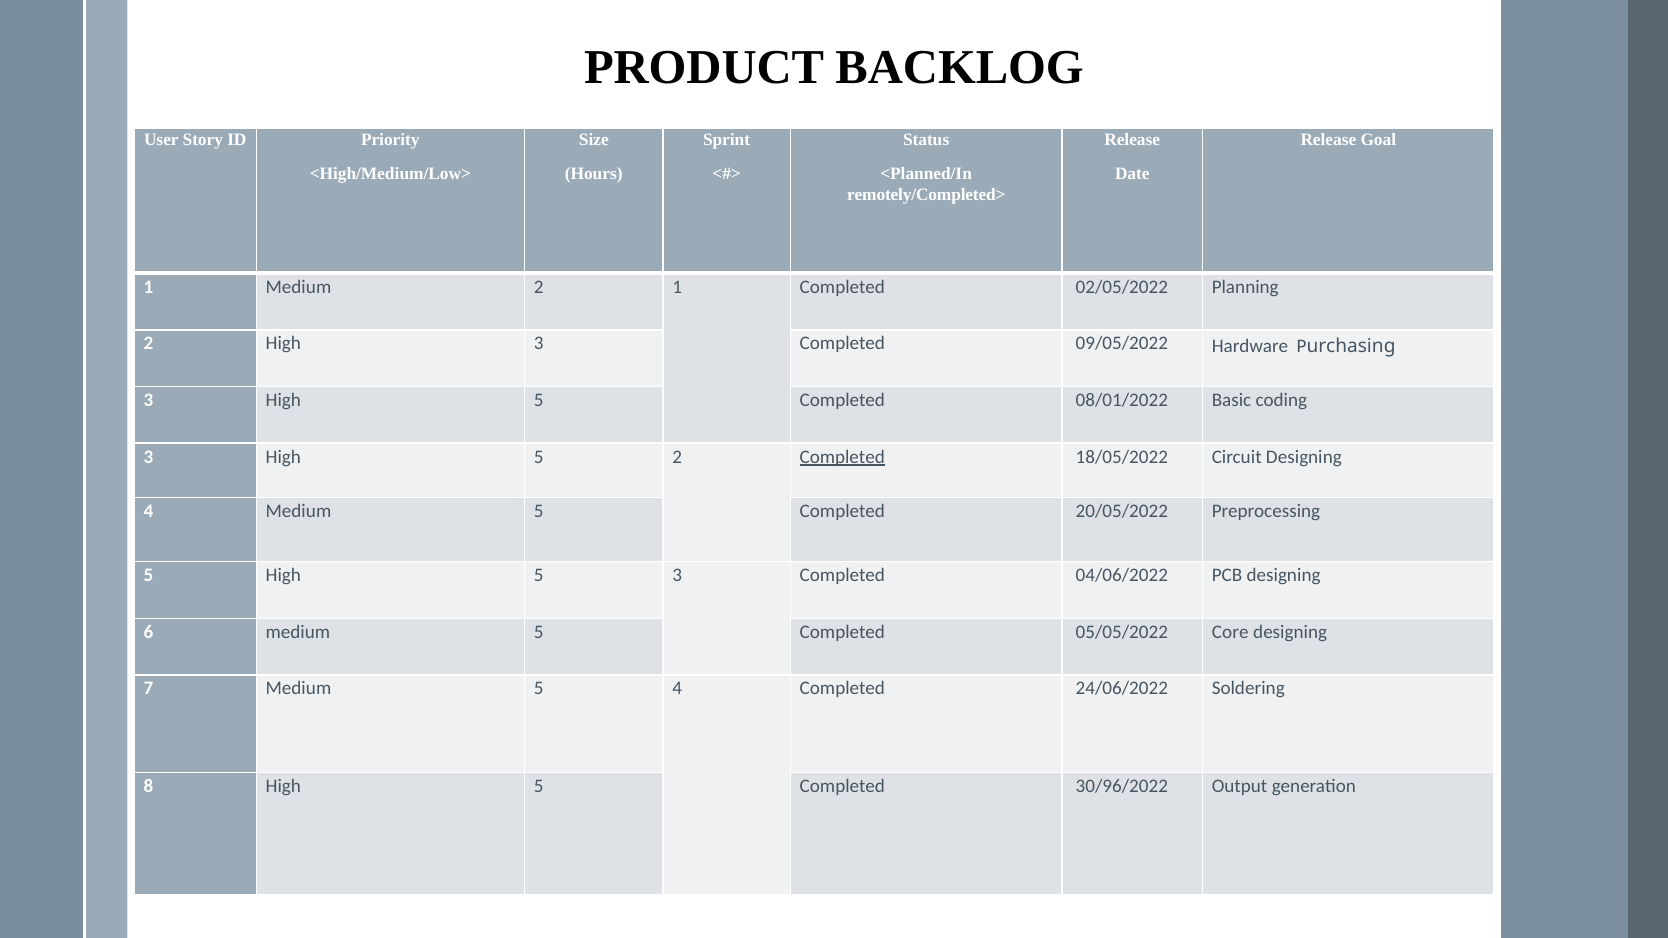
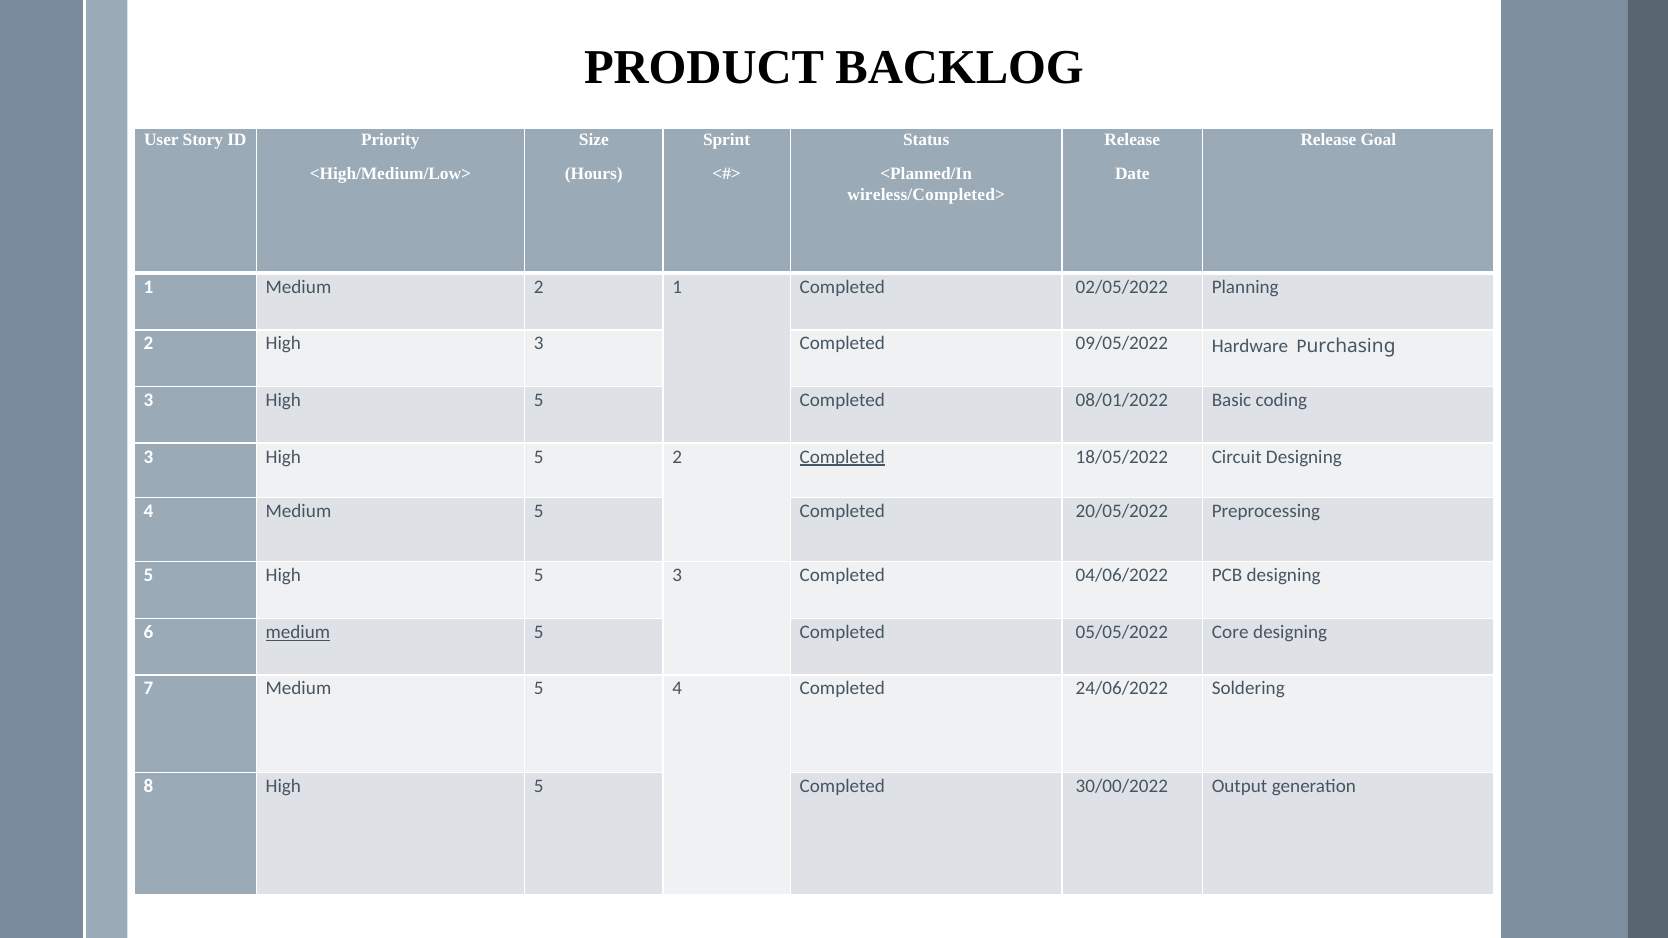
remotely/Completed>: remotely/Completed> -> wireless/Completed>
medium at (298, 632) underline: none -> present
30/96/2022: 30/96/2022 -> 30/00/2022
